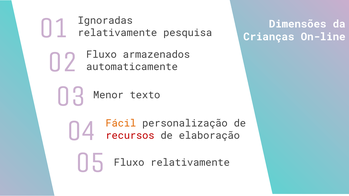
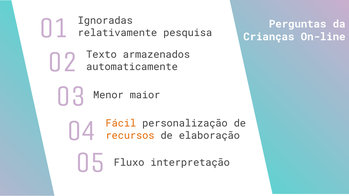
Dimensões: Dimensões -> Perguntas
02 Fluxo: Fluxo -> Texto
texto: texto -> maior
recursos colour: red -> orange
Fluxo relativamente: relativamente -> interpretação
